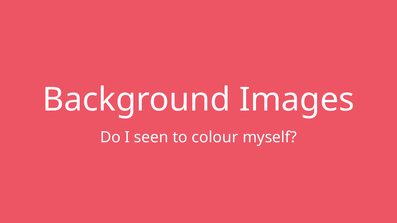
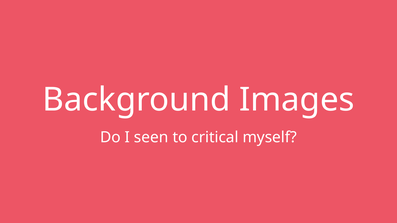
colour: colour -> critical
